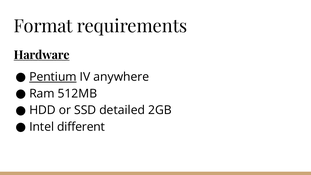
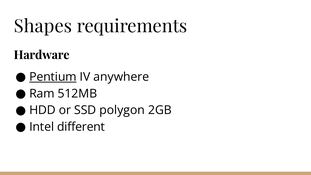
Format: Format -> Shapes
Hardware underline: present -> none
detailed: detailed -> polygon
